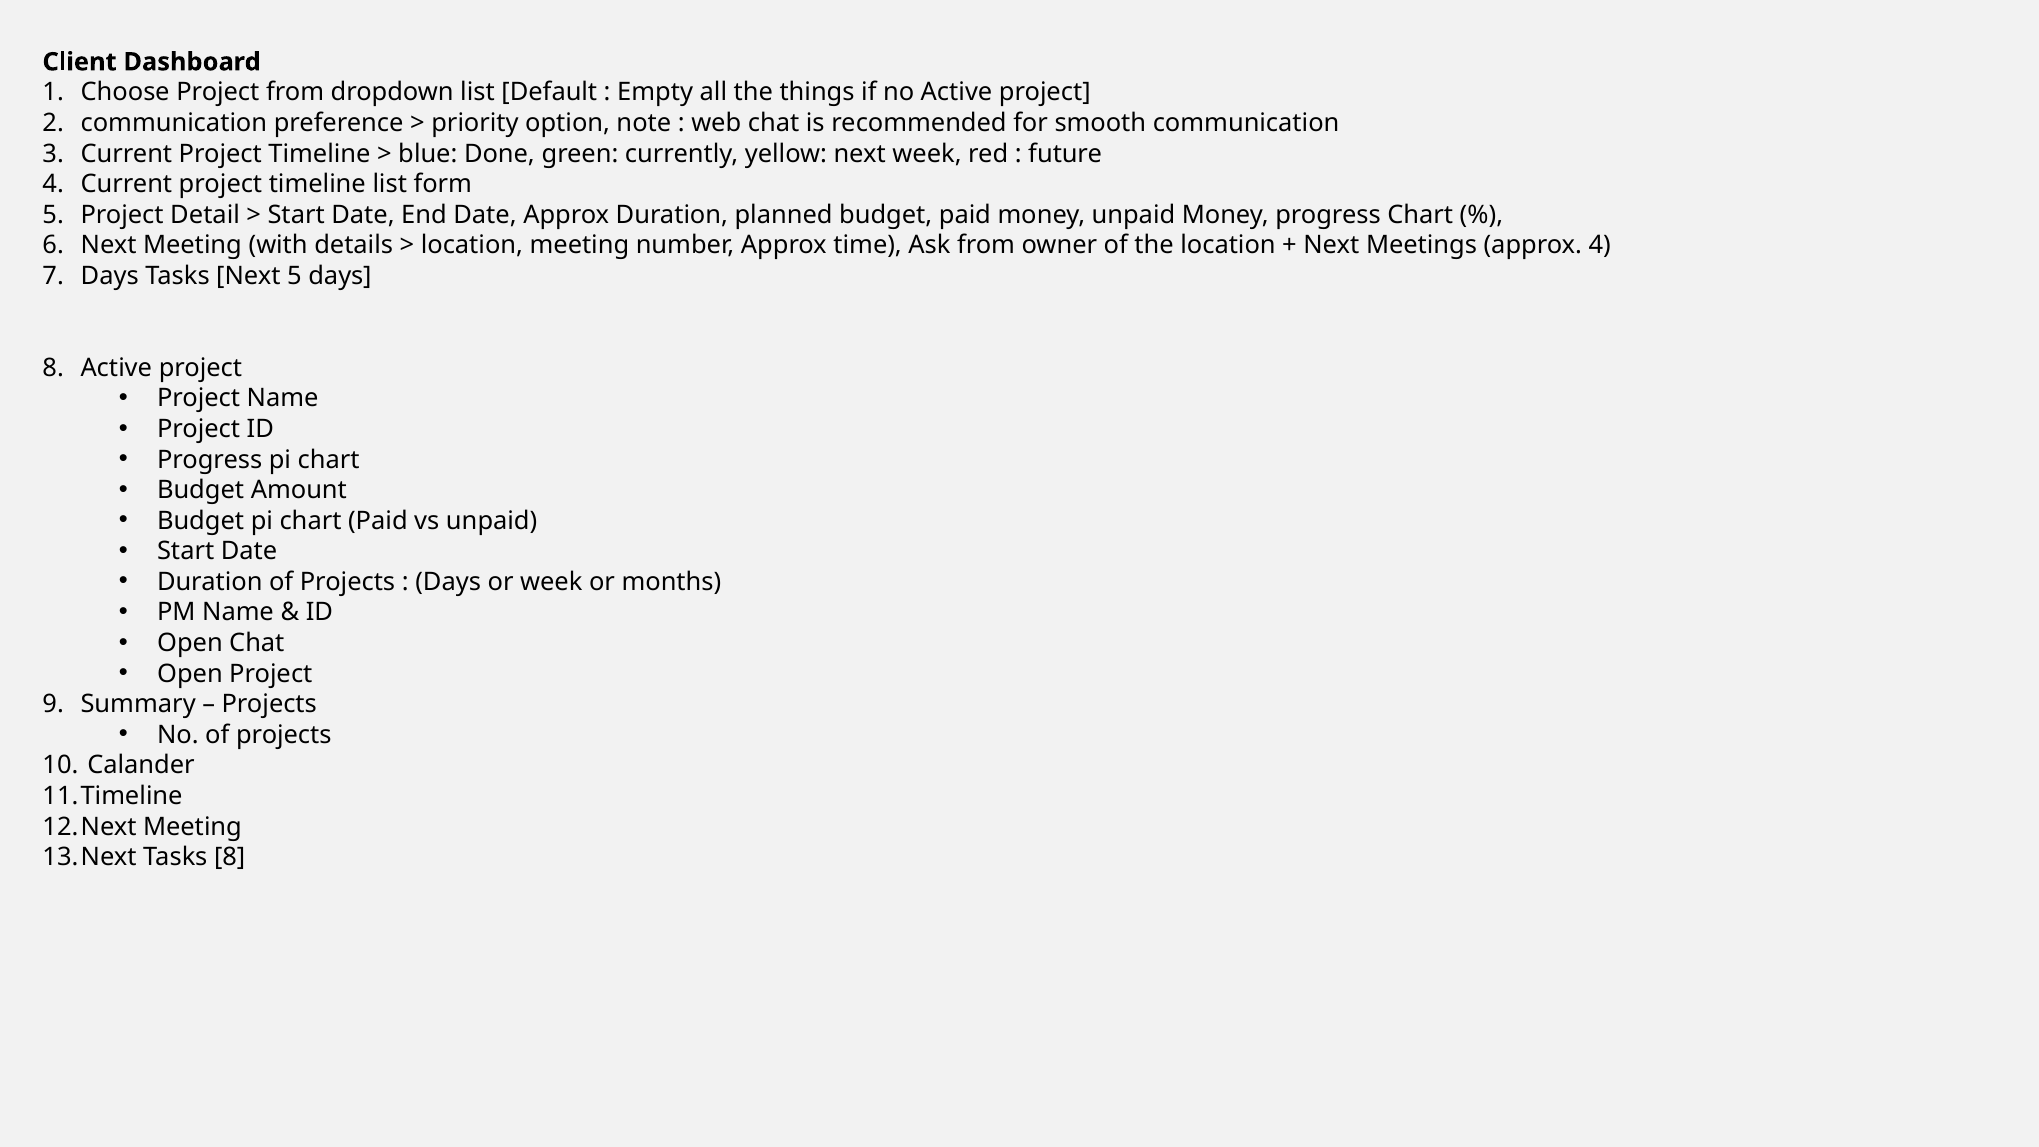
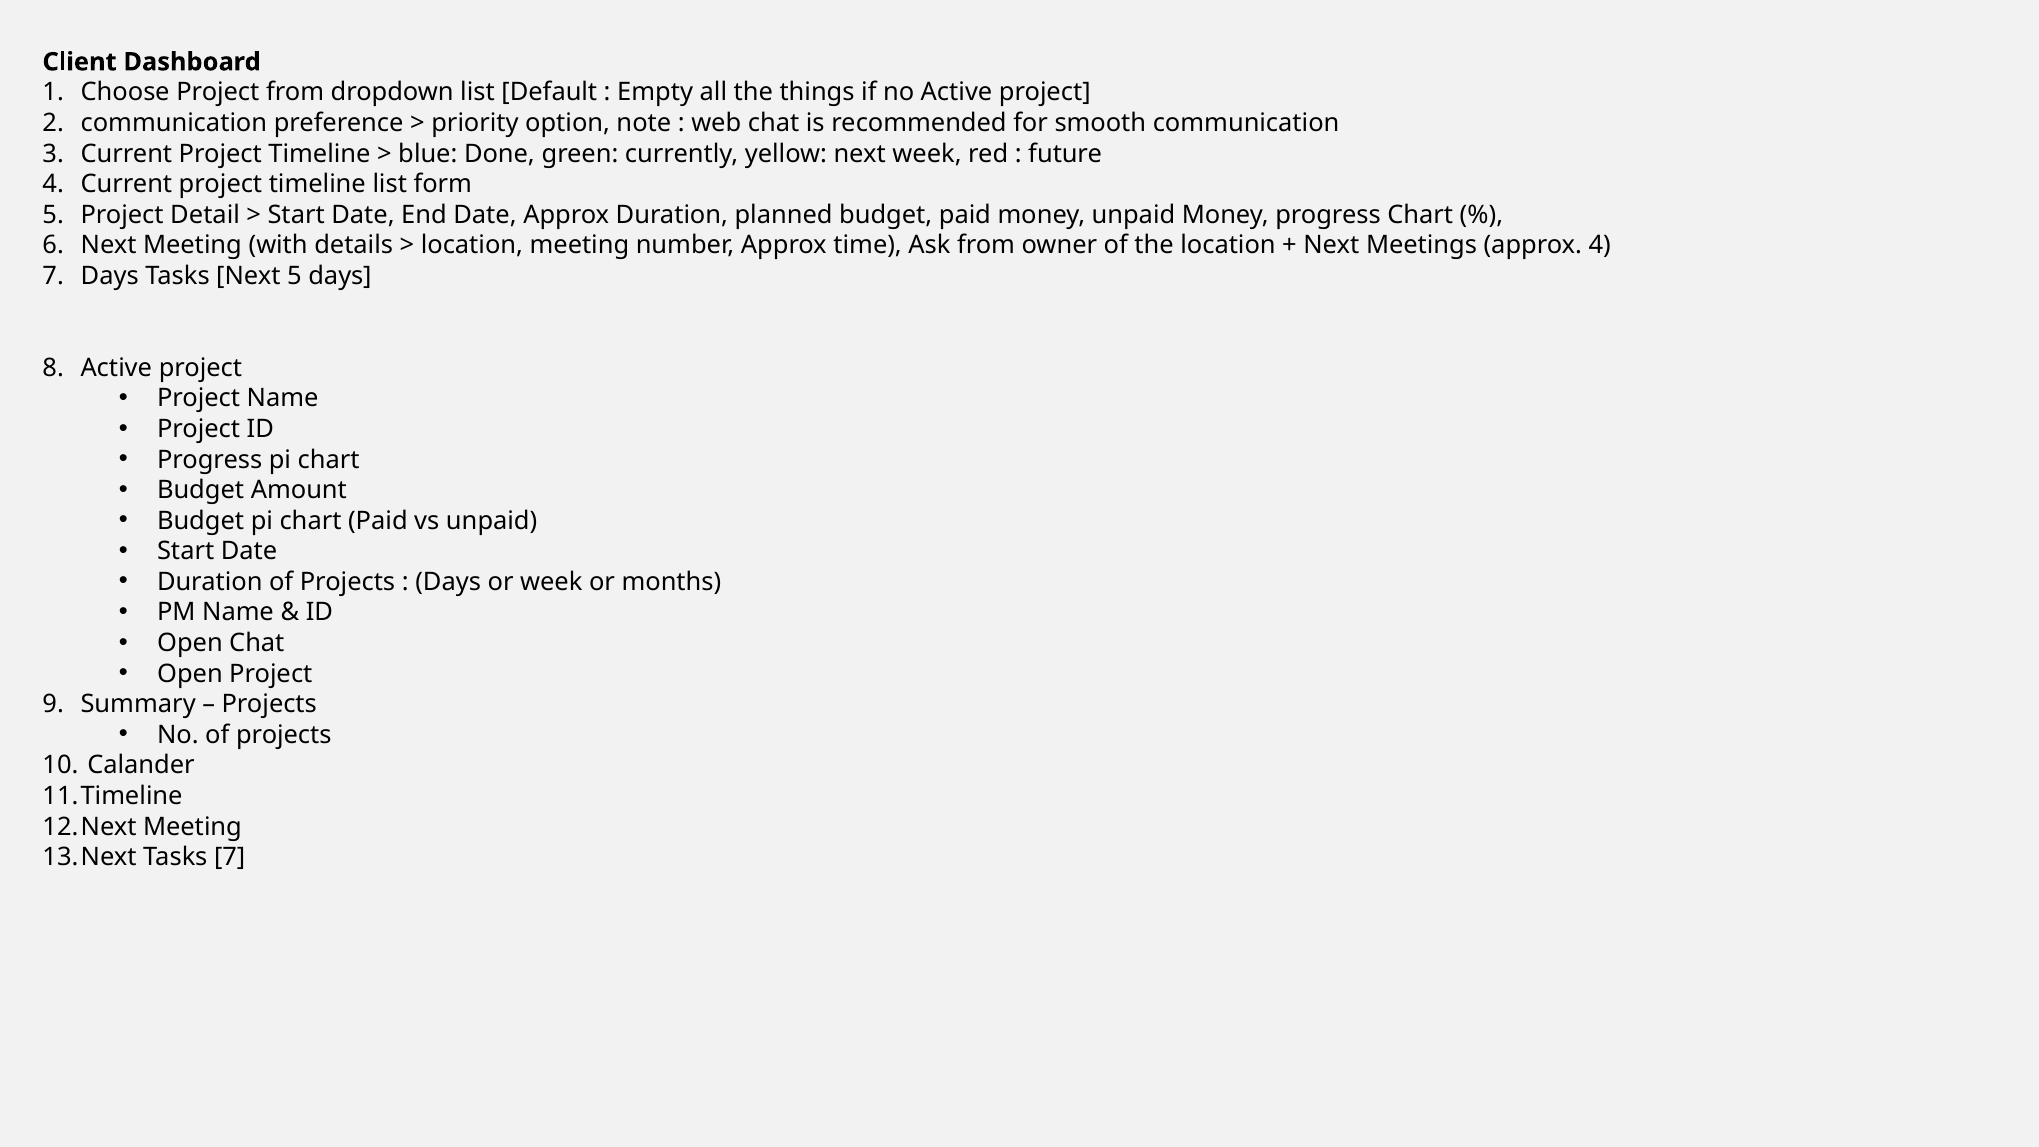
Tasks 8: 8 -> 7
